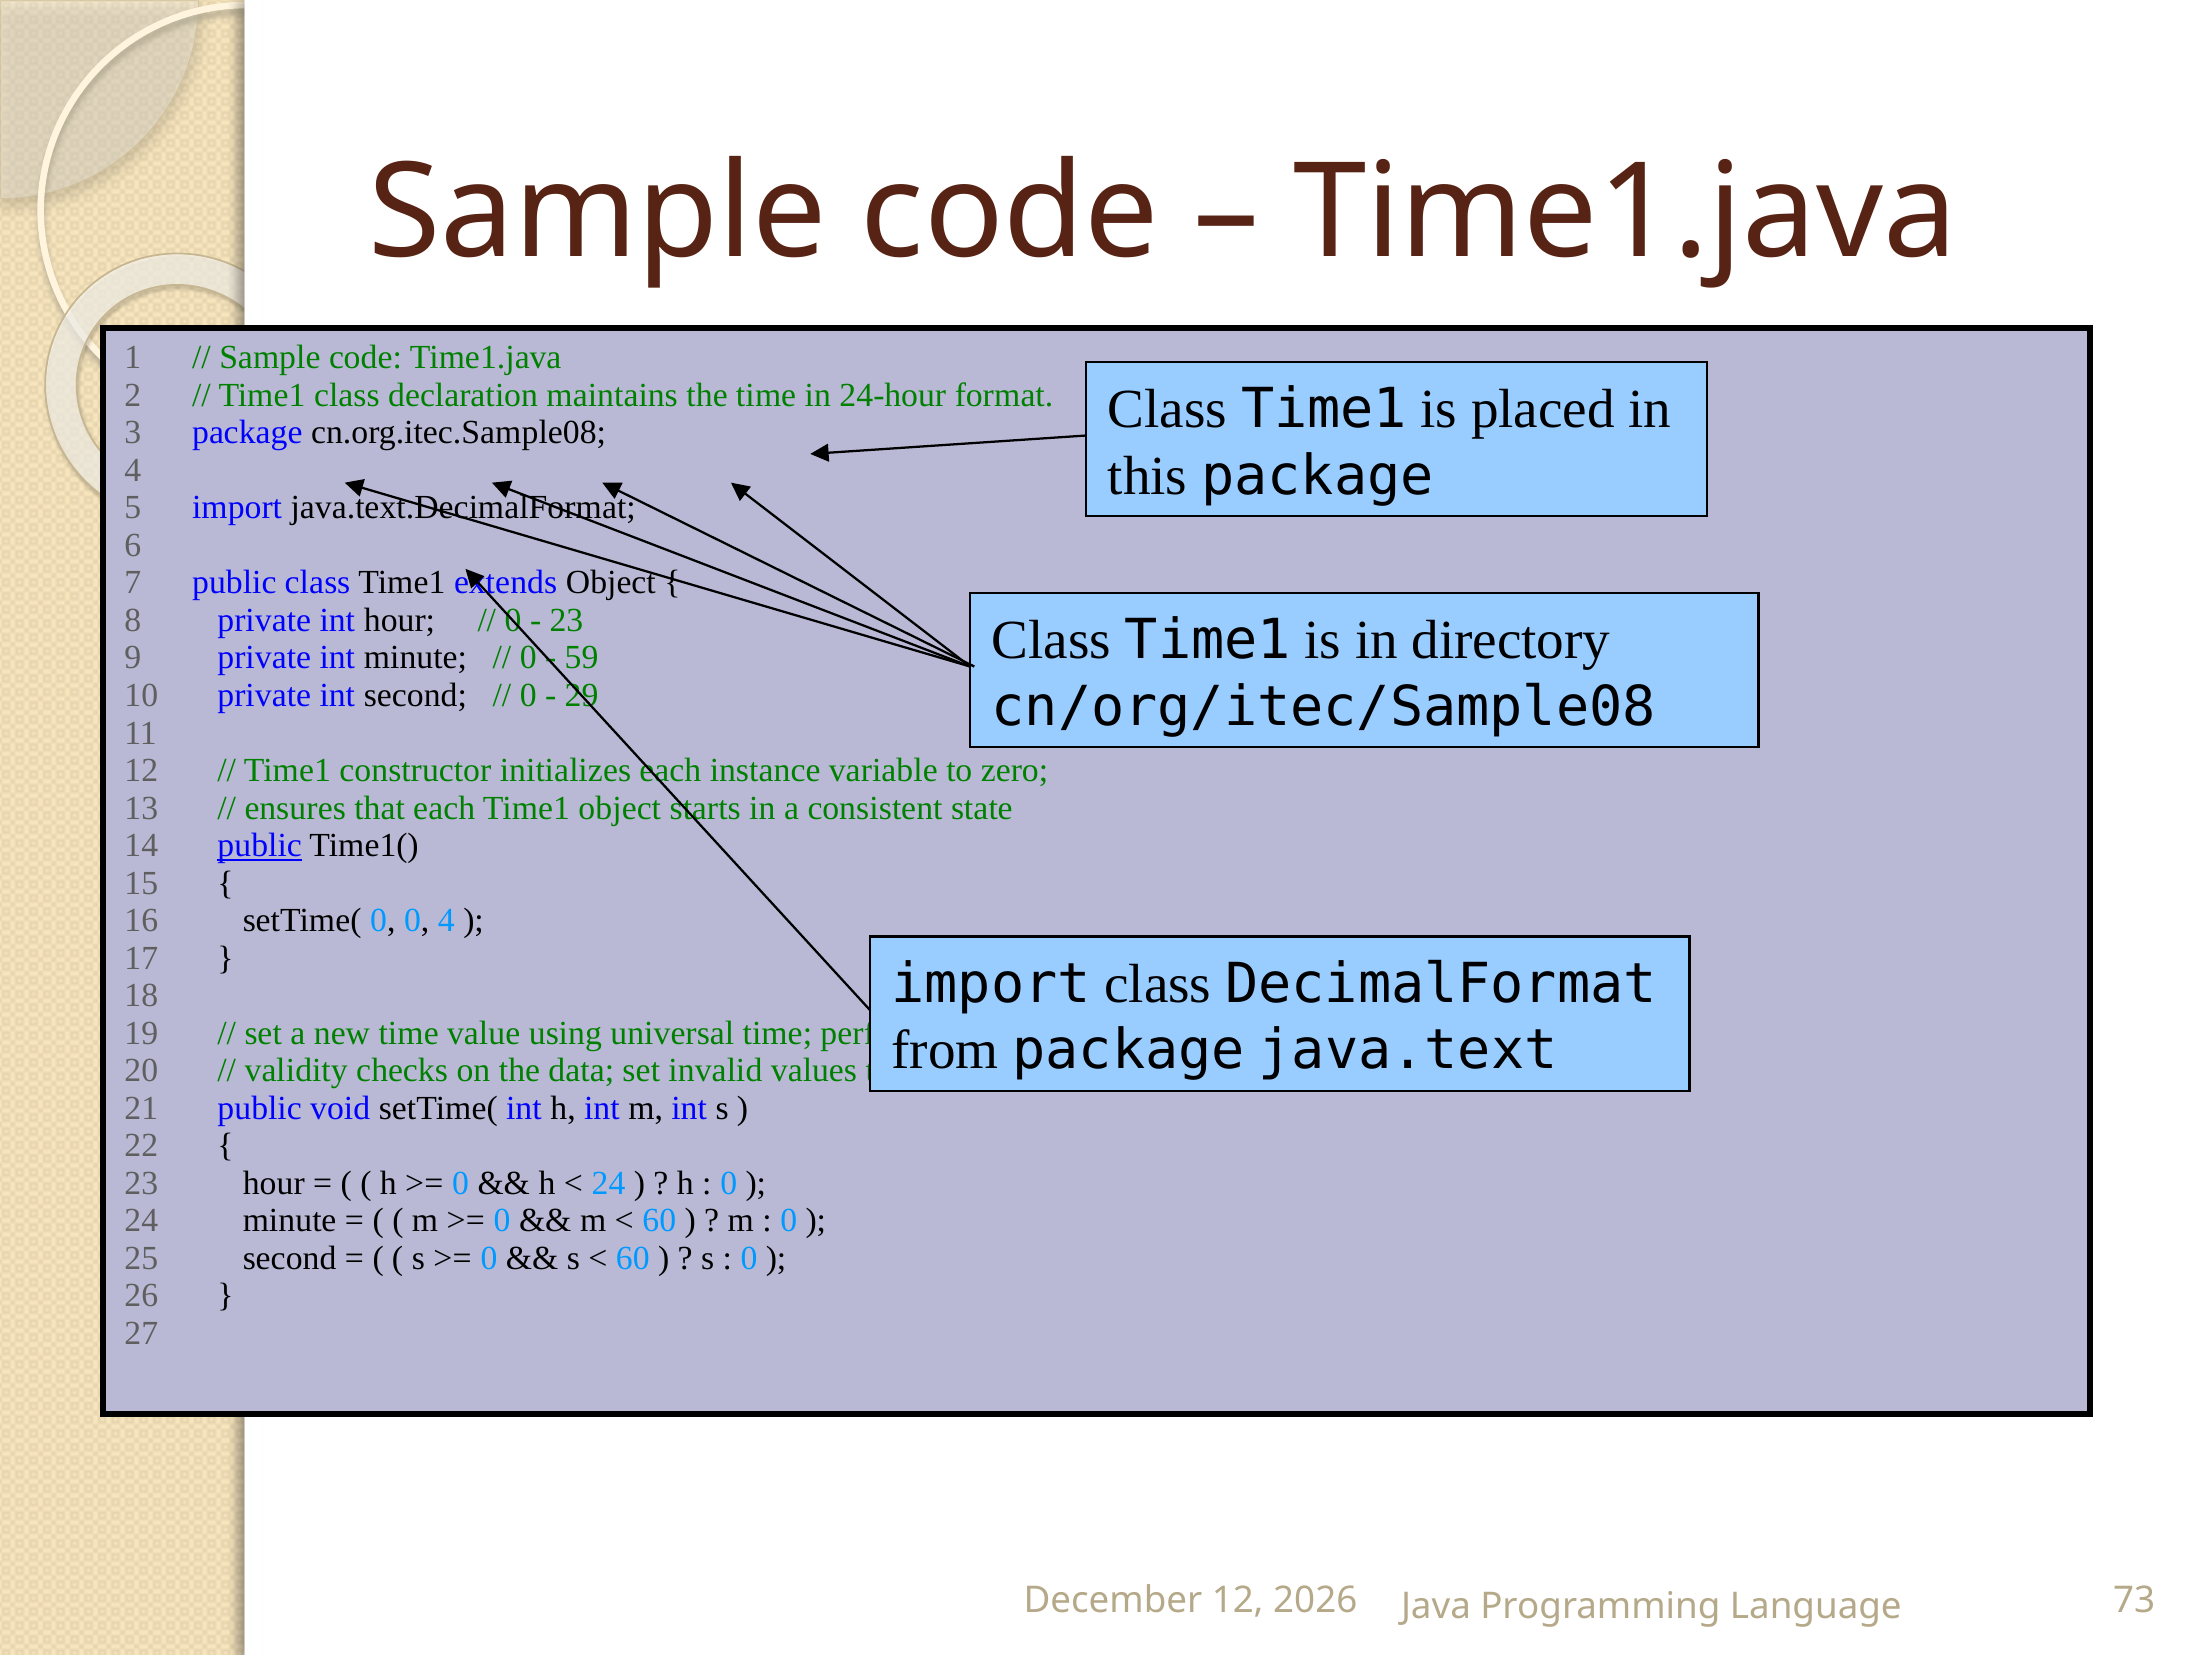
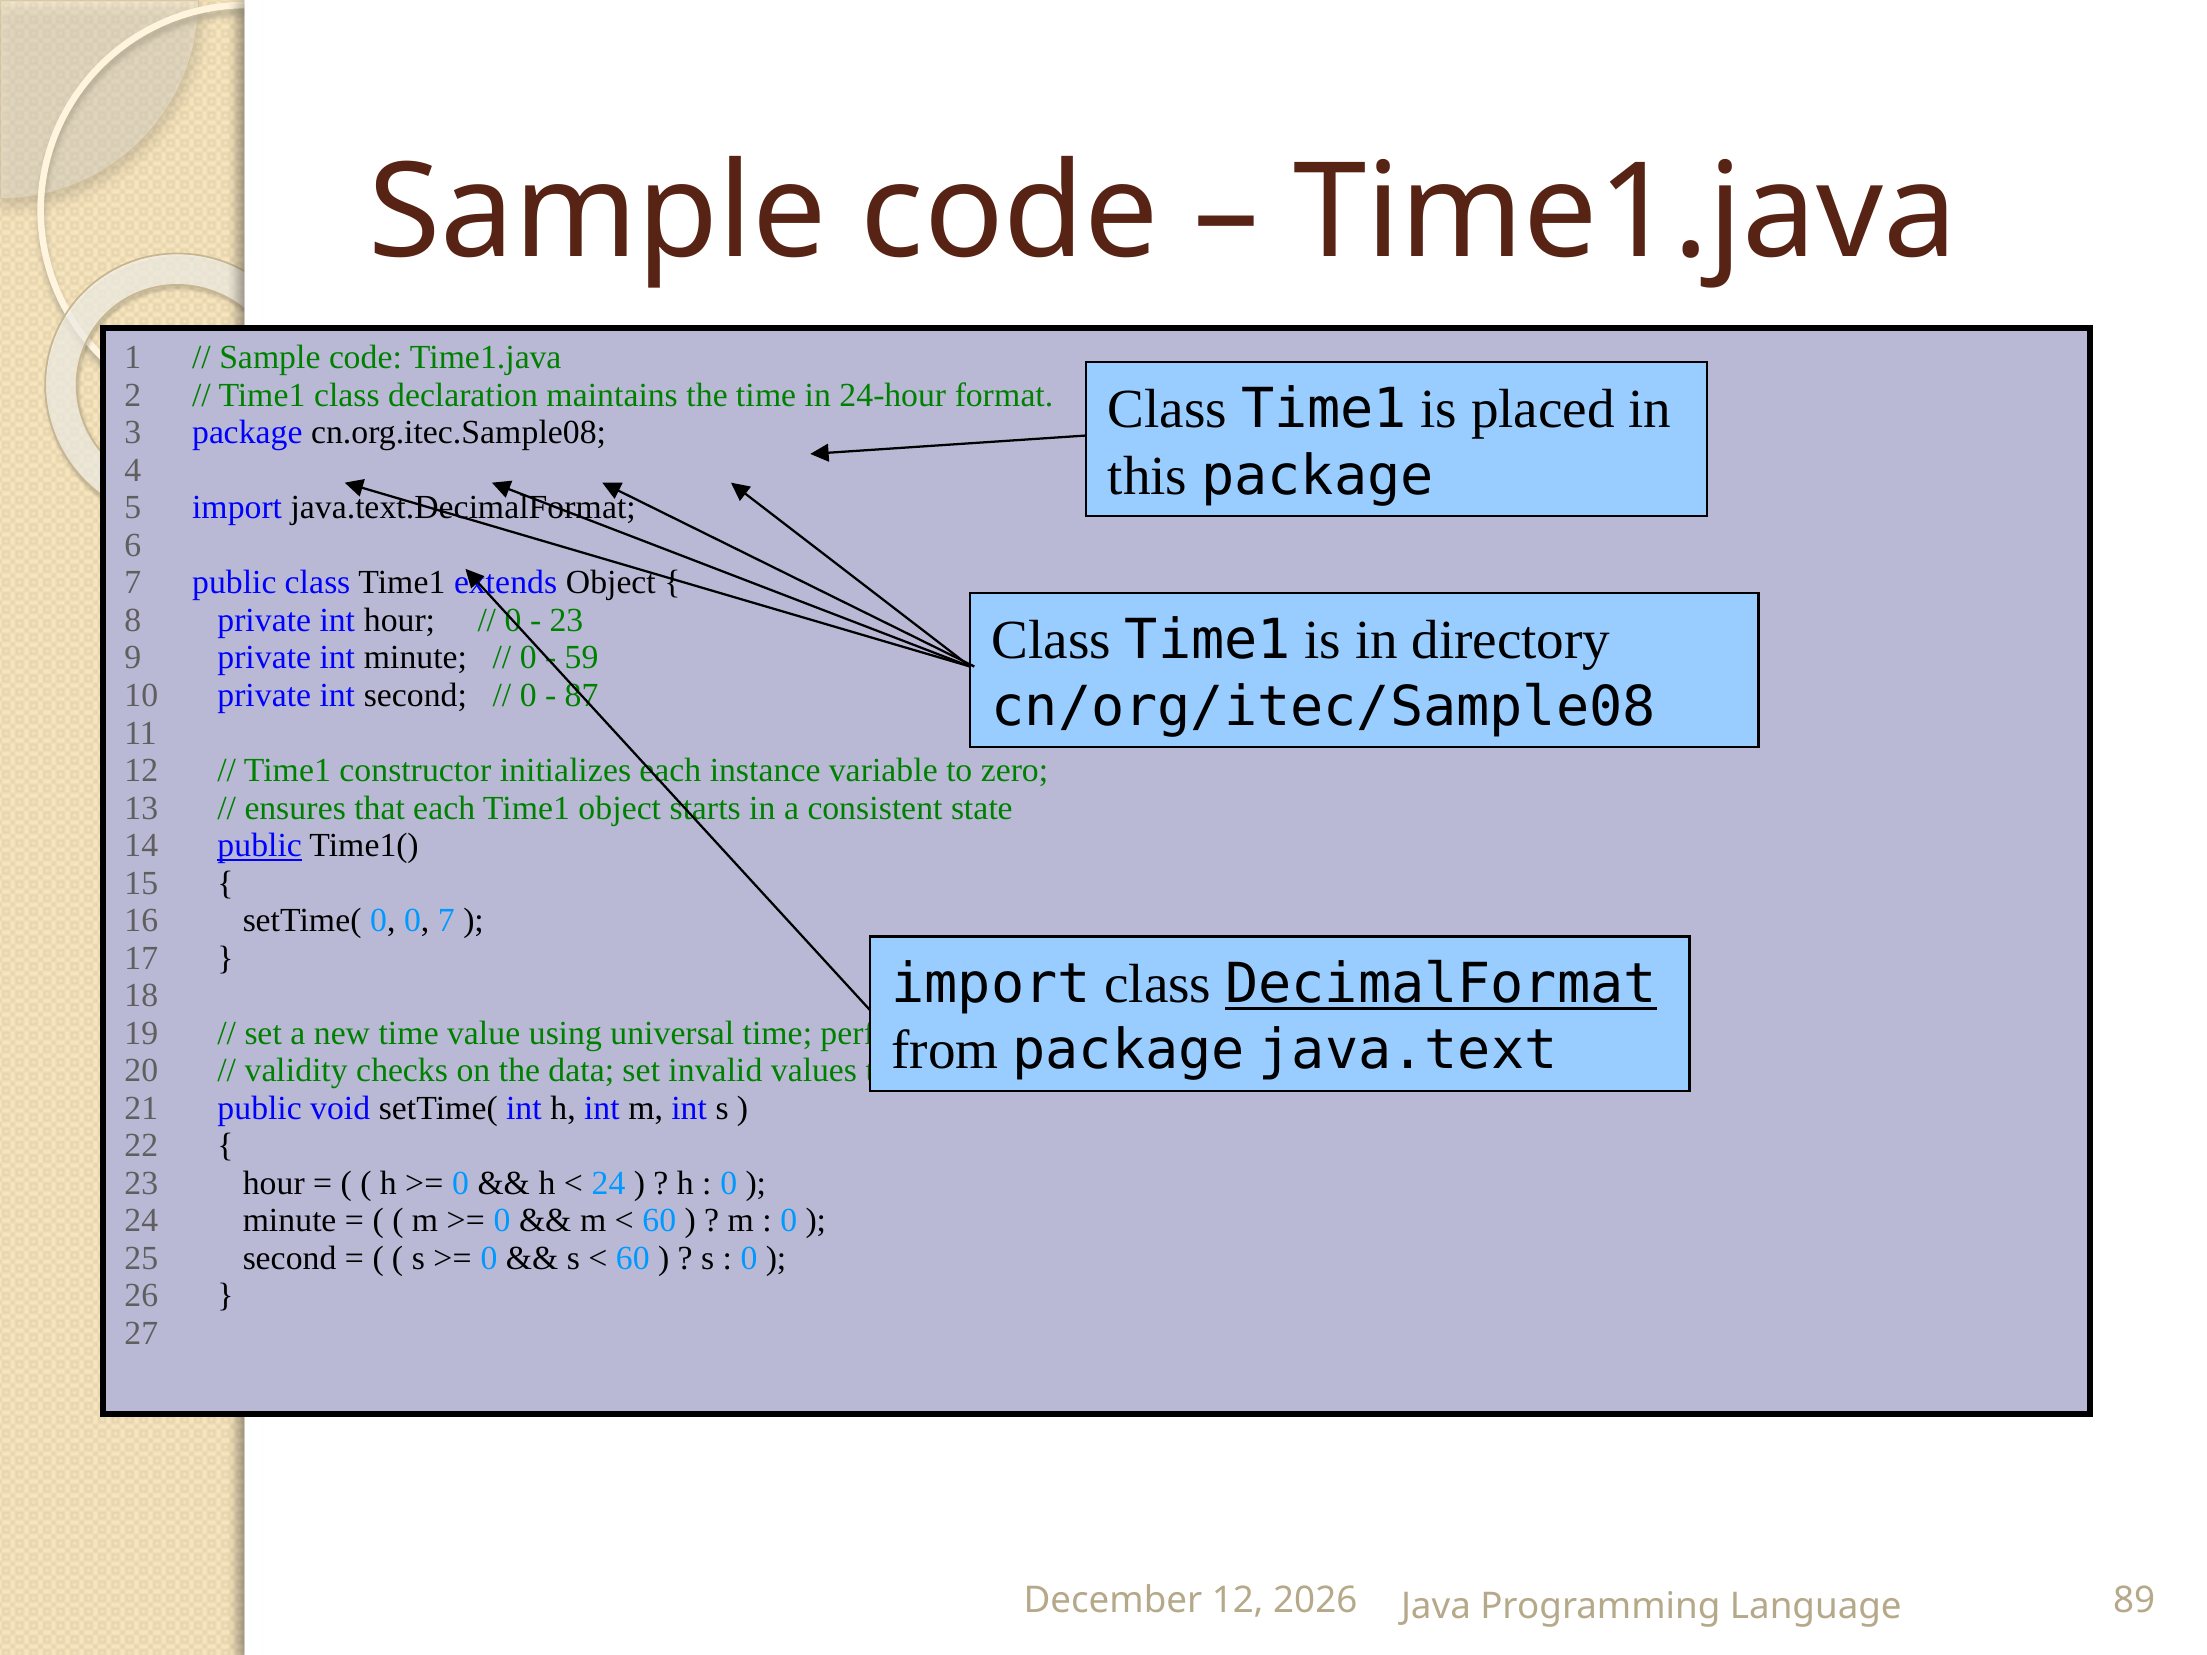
29: 29 -> 87
0 4: 4 -> 7
DecimalFormat underline: none -> present
73: 73 -> 89
